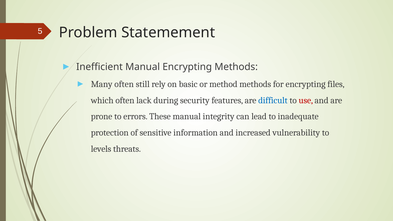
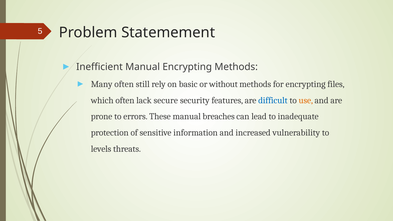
method: method -> without
during: during -> secure
use colour: red -> orange
integrity: integrity -> breaches
